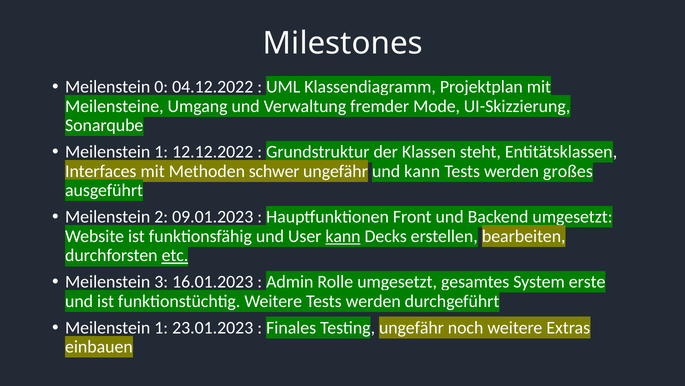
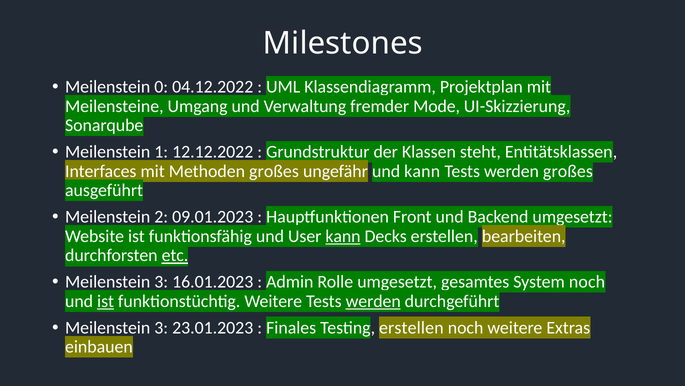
Methoden schwer: schwer -> großes
System erste: erste -> noch
ist at (106, 301) underline: none -> present
werden at (373, 301) underline: none -> present
1 at (161, 327): 1 -> 3
Testing ungefähr: ungefähr -> erstellen
